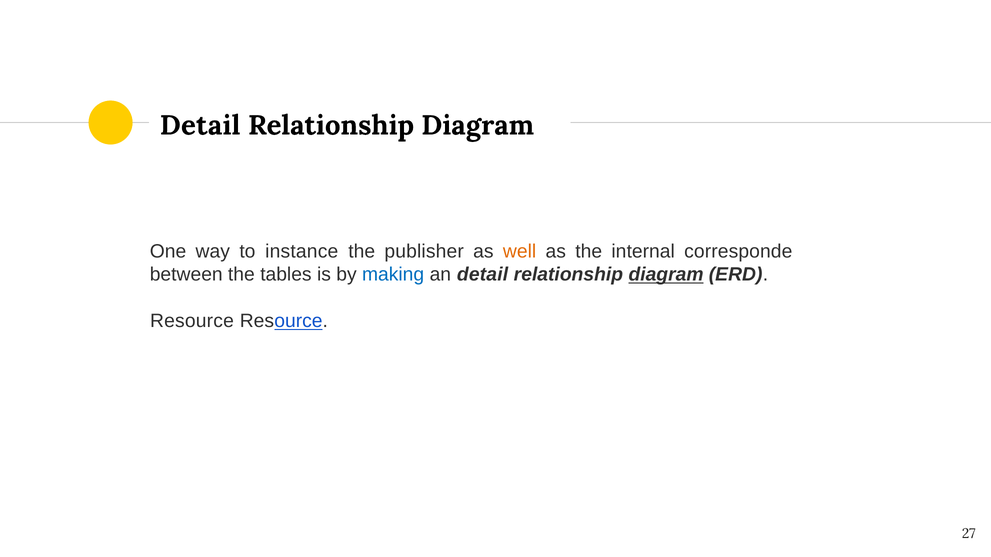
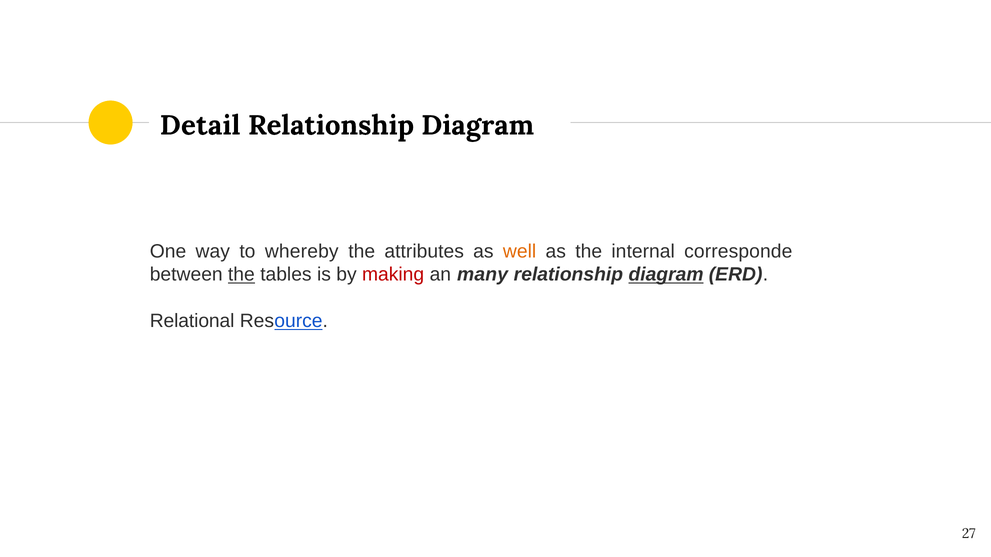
instance: instance -> whereby
publisher: publisher -> attributes
the at (241, 275) underline: none -> present
making colour: blue -> red
an detail: detail -> many
Resource at (192, 321): Resource -> Relational
